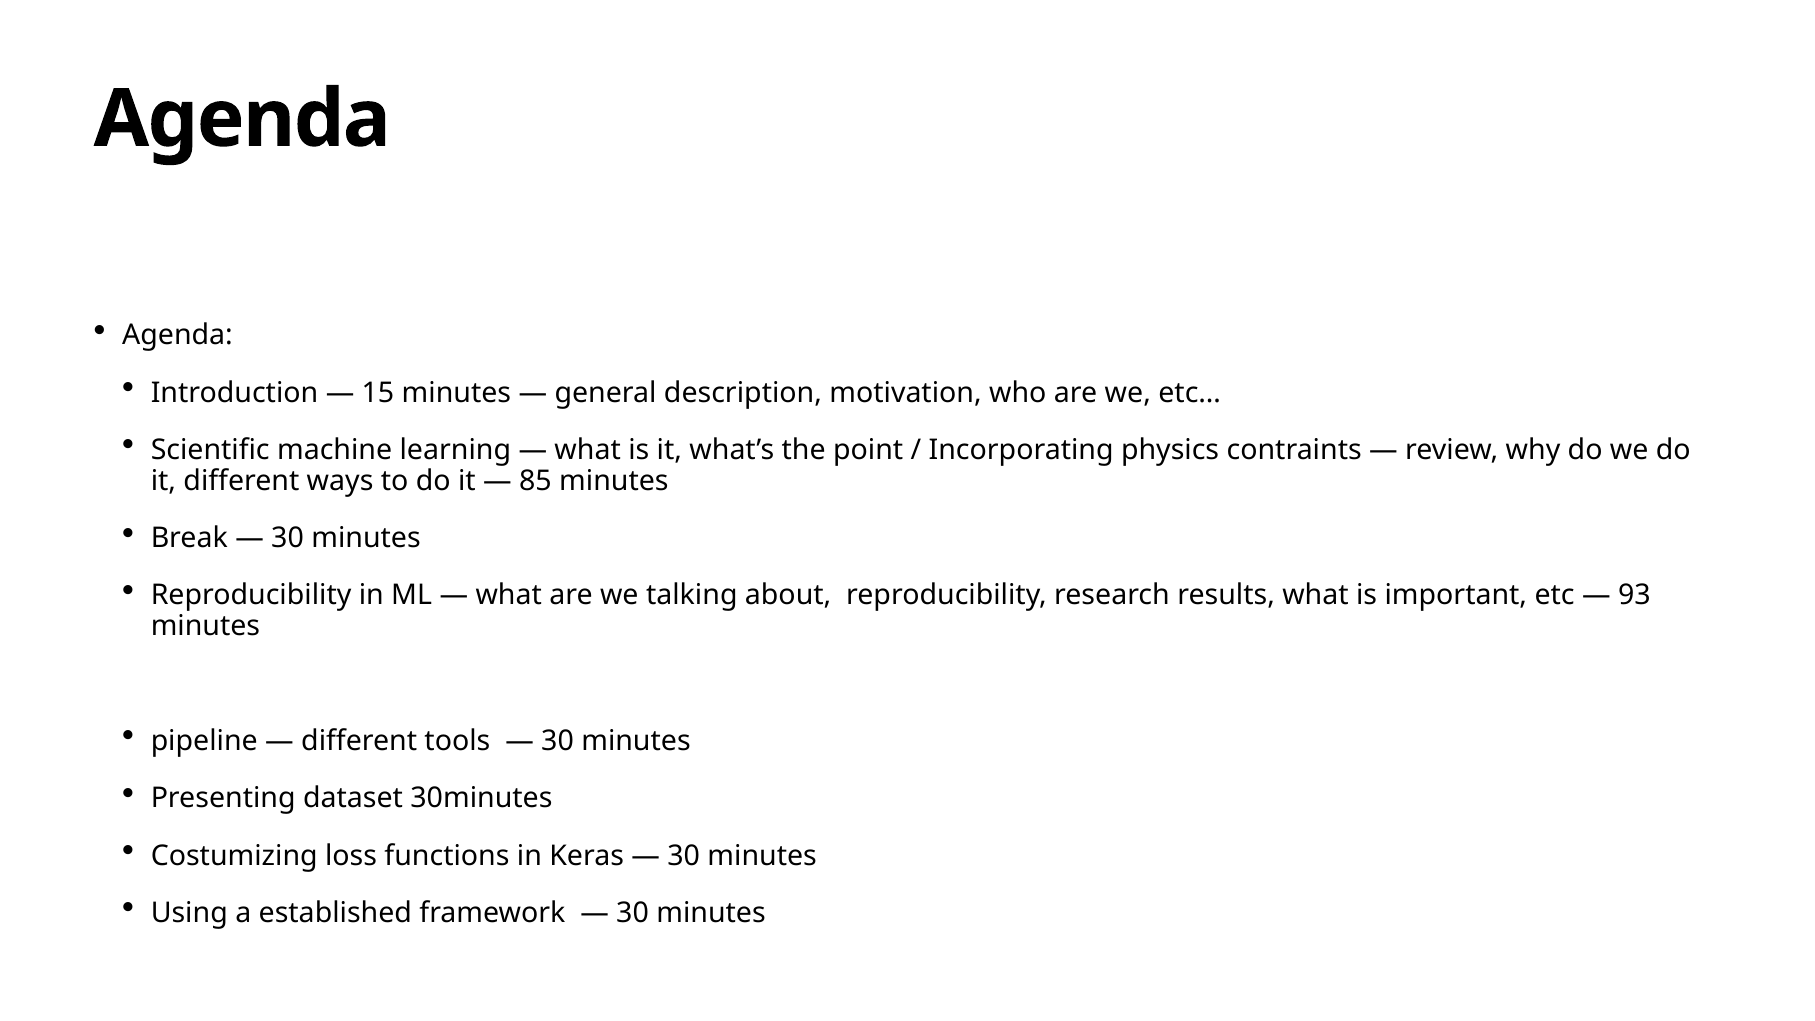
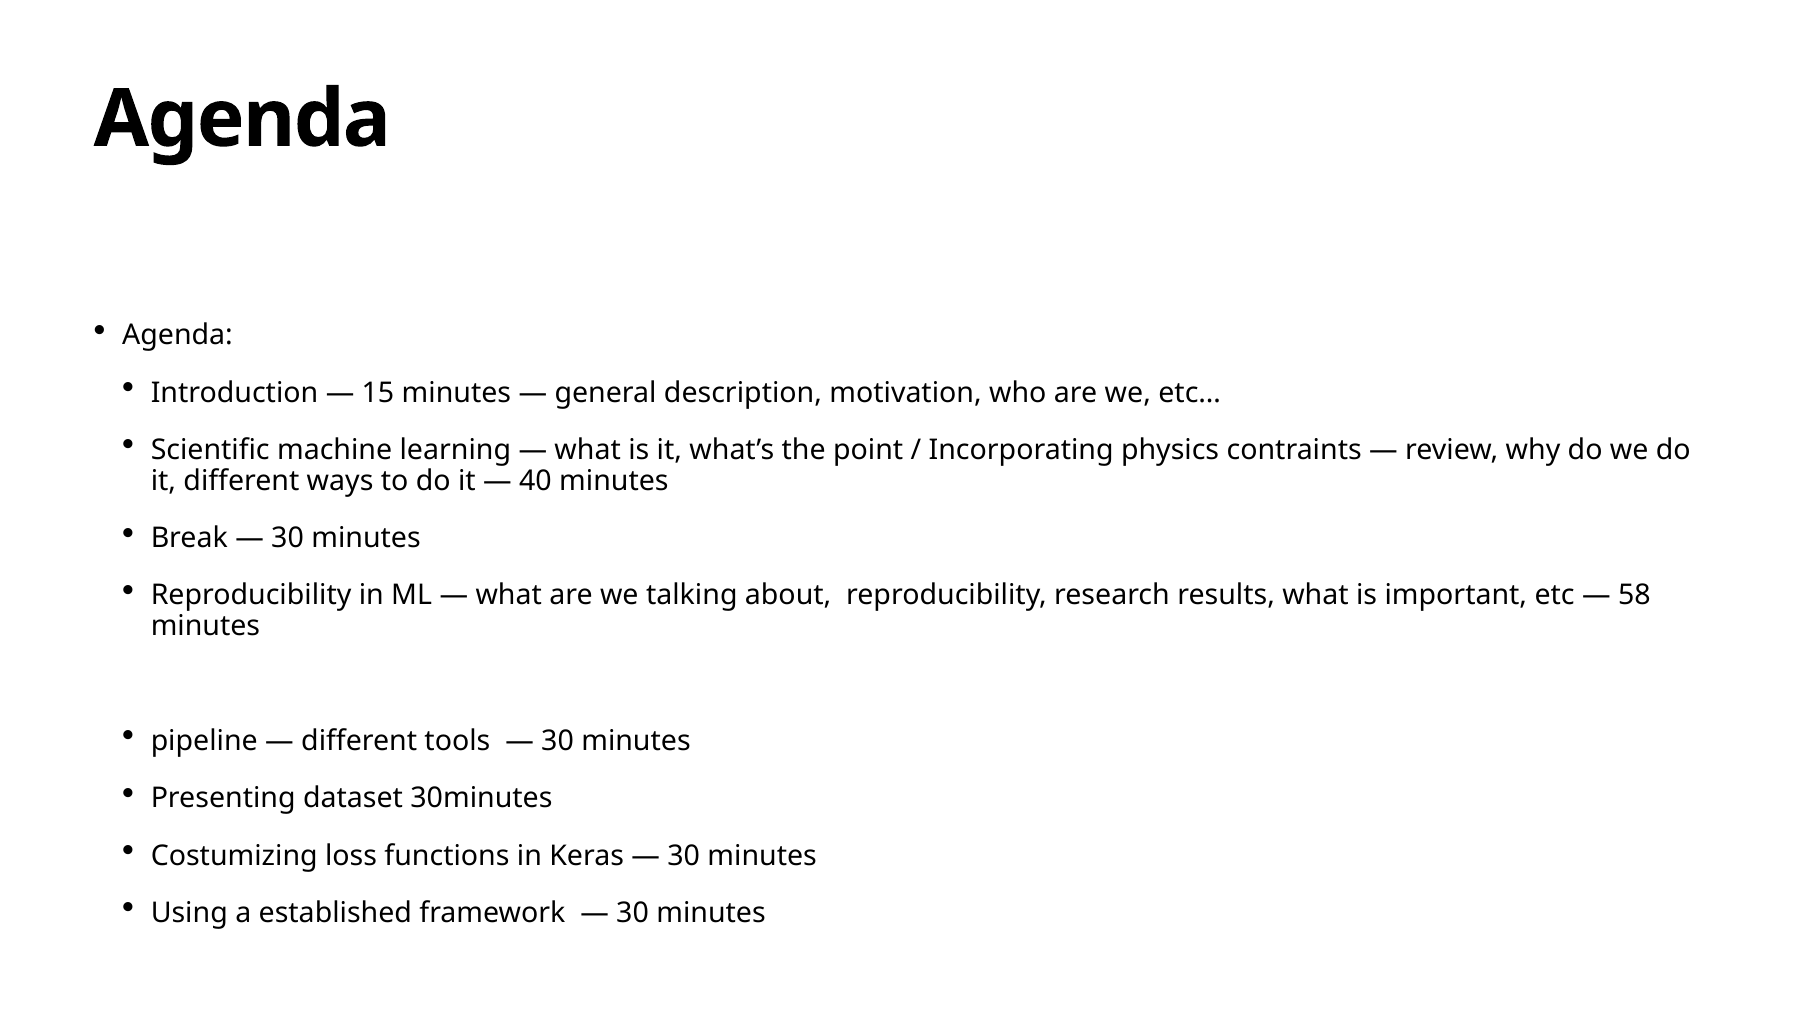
85: 85 -> 40
93: 93 -> 58
